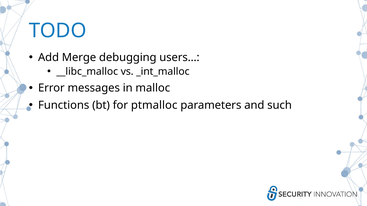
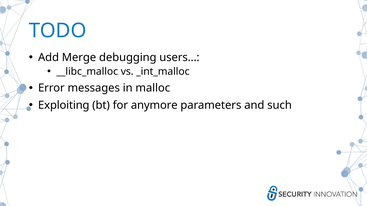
Functions: Functions -> Exploiting
ptmalloc: ptmalloc -> anymore
